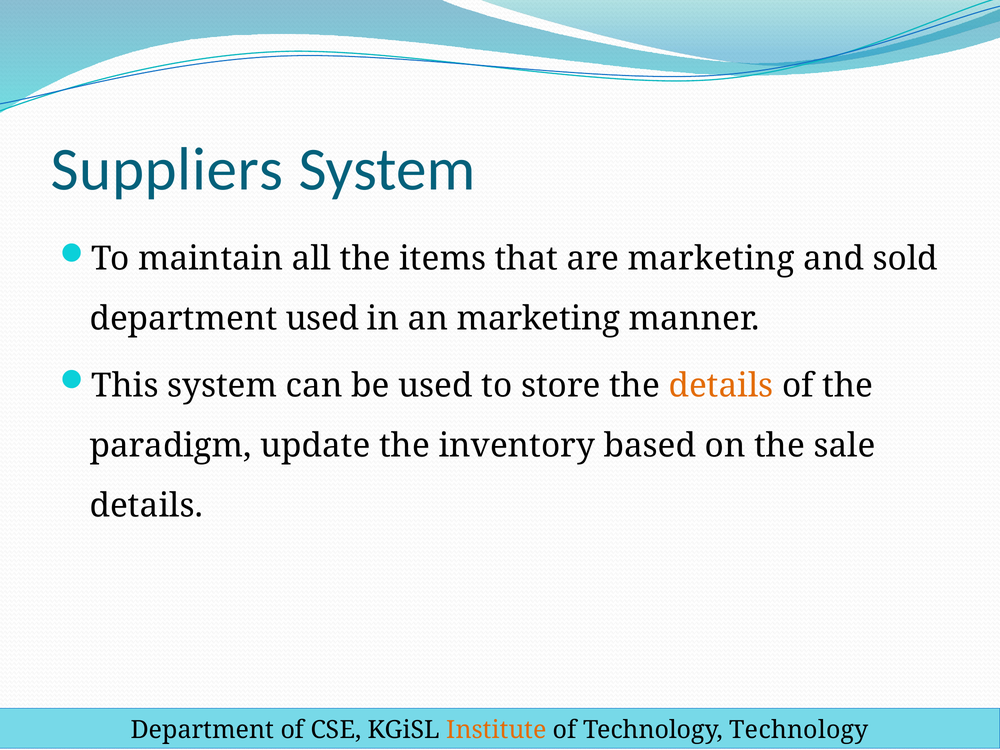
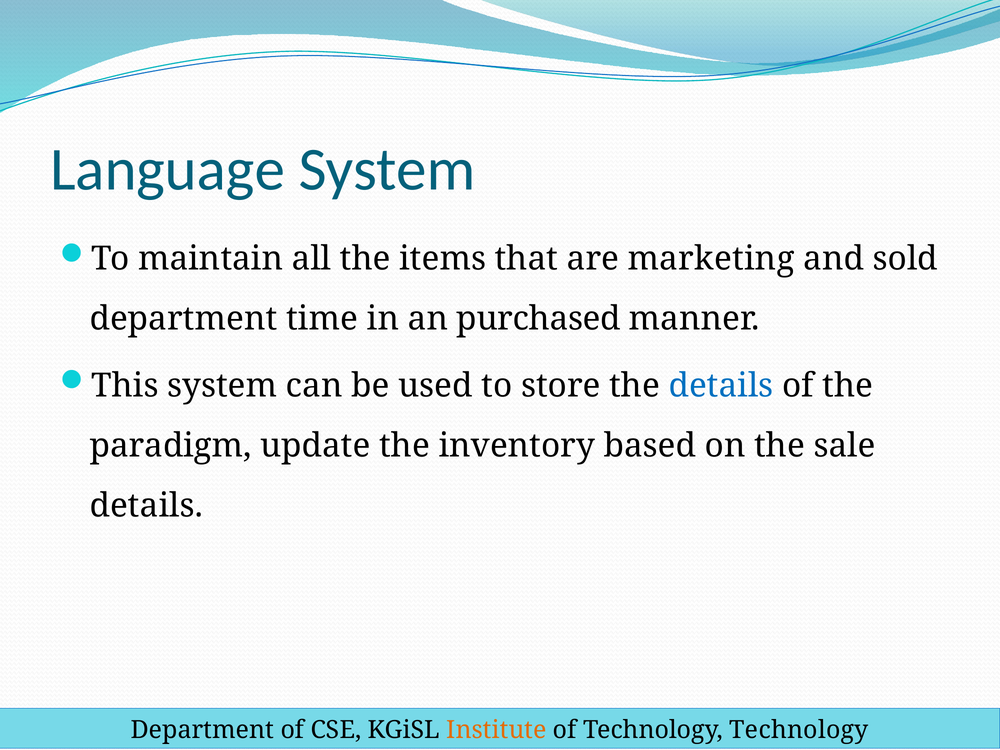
Suppliers: Suppliers -> Language
department used: used -> time
an marketing: marketing -> purchased
details at (721, 386) colour: orange -> blue
